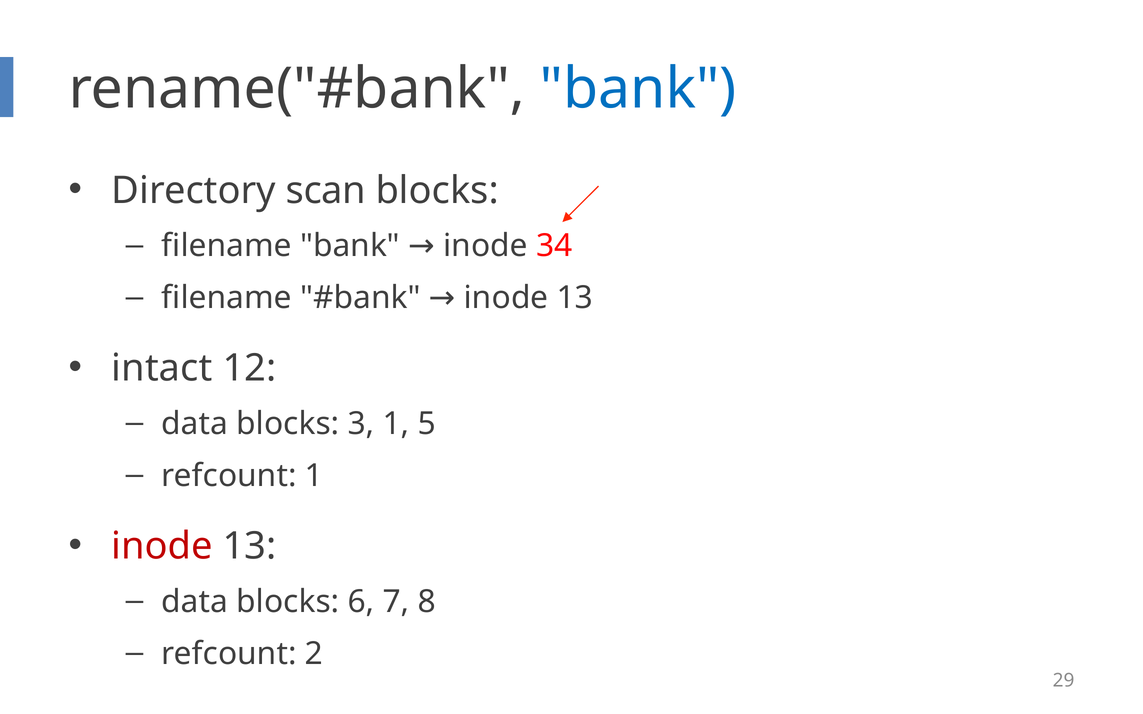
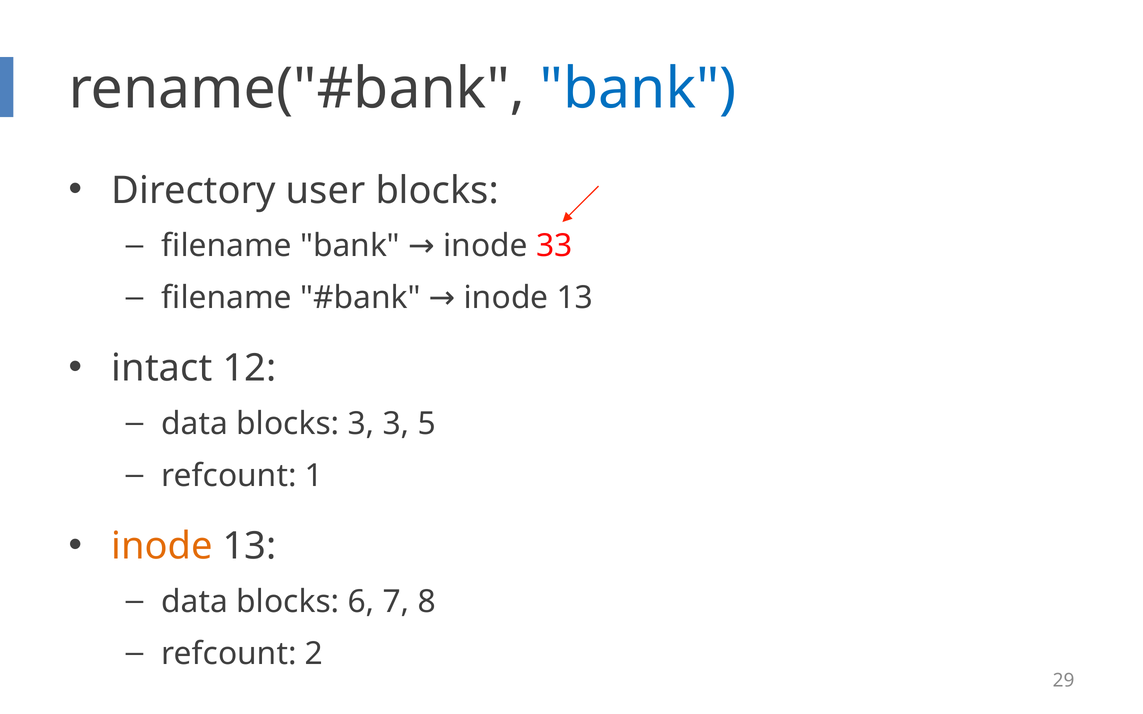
scan: scan -> user
34: 34 -> 33
3 1: 1 -> 3
inode at (162, 547) colour: red -> orange
